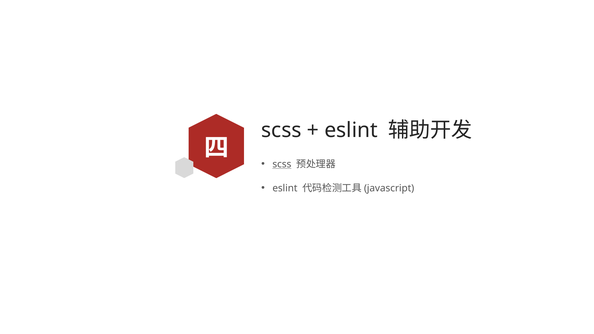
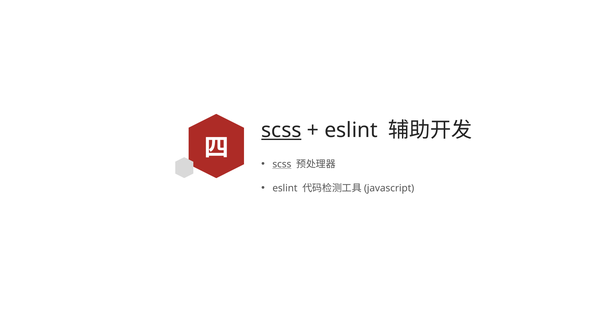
scss at (281, 130) underline: none -> present
